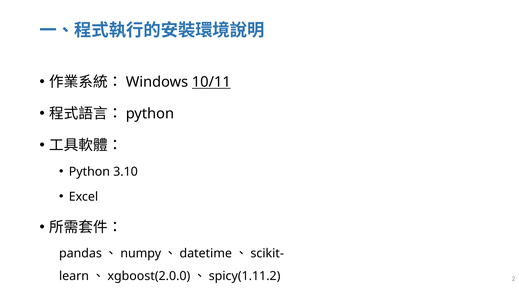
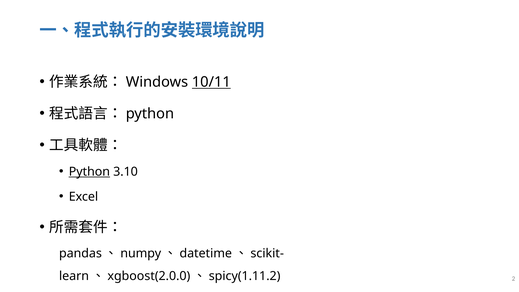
Python at (89, 172) underline: none -> present
